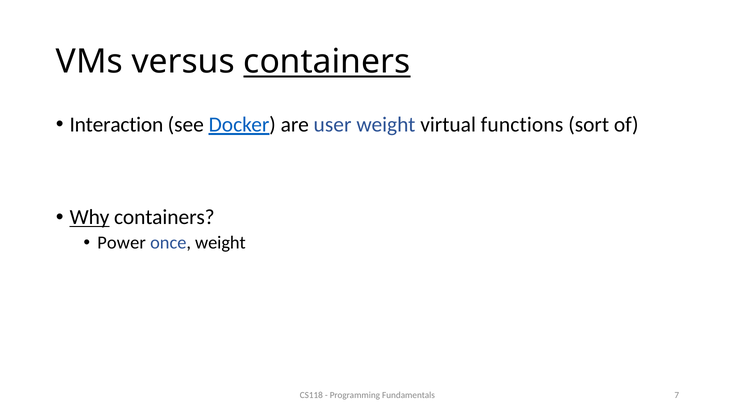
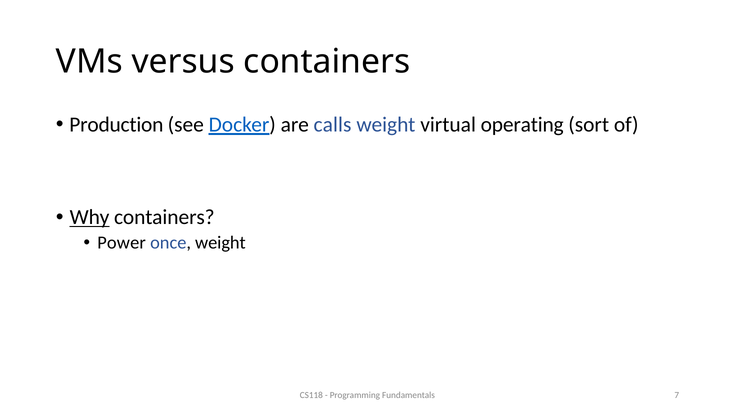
containers at (327, 62) underline: present -> none
Interaction: Interaction -> Production
user: user -> calls
functions: functions -> operating
